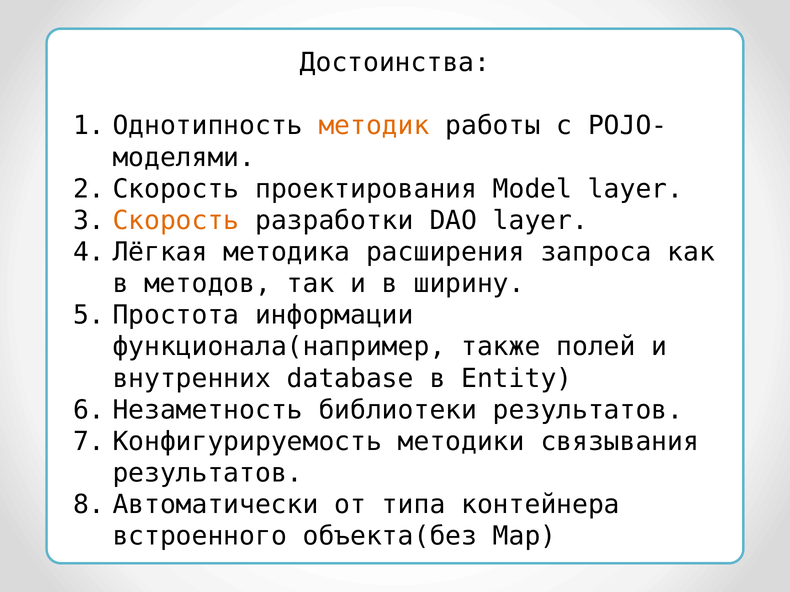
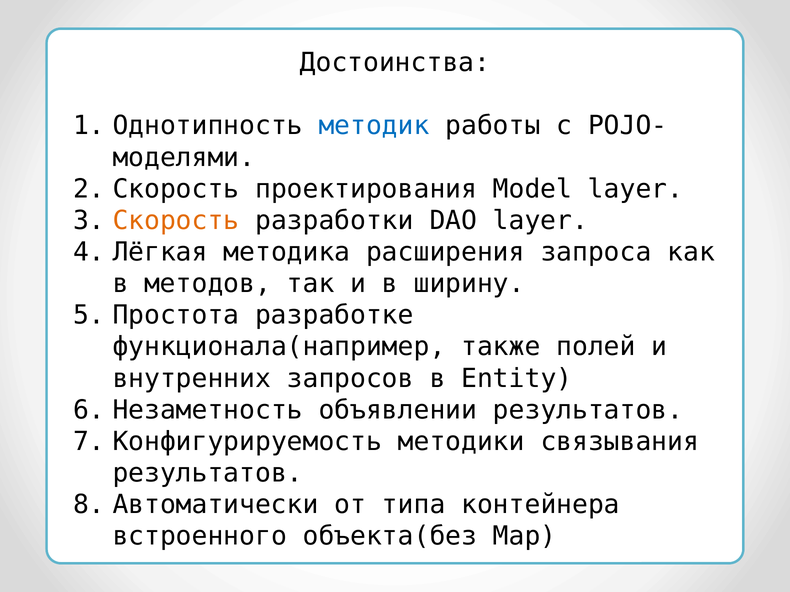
методик colour: orange -> blue
информации: информации -> разработке
database: database -> запросов
библиотеки: библиотеки -> объявлении
